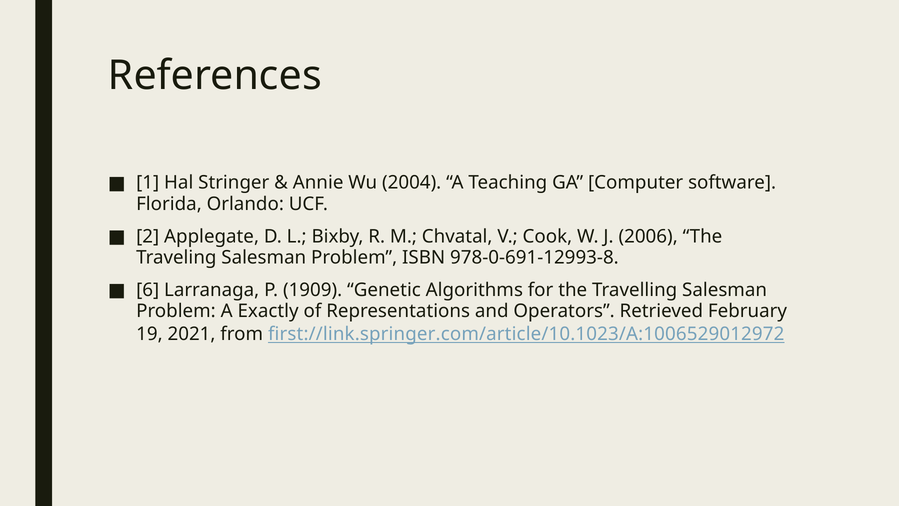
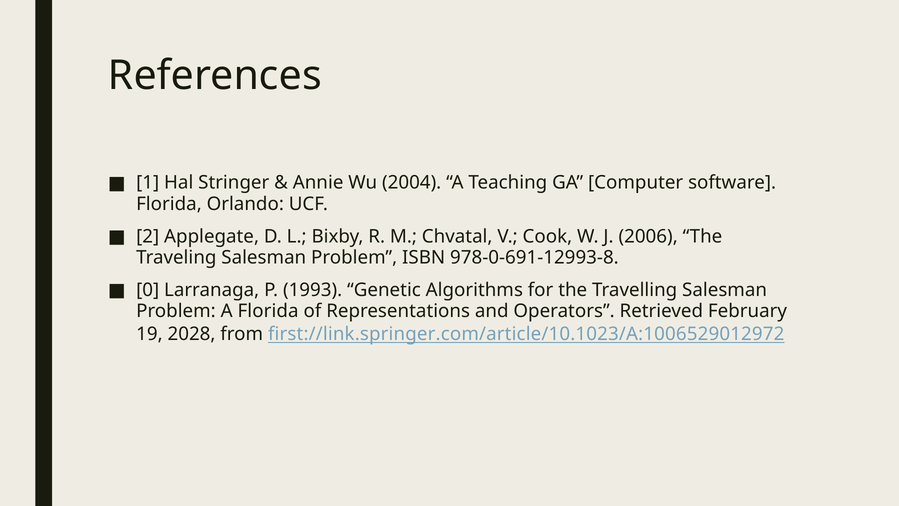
6: 6 -> 0
1909: 1909 -> 1993
A Exactly: Exactly -> Florida
2021: 2021 -> 2028
